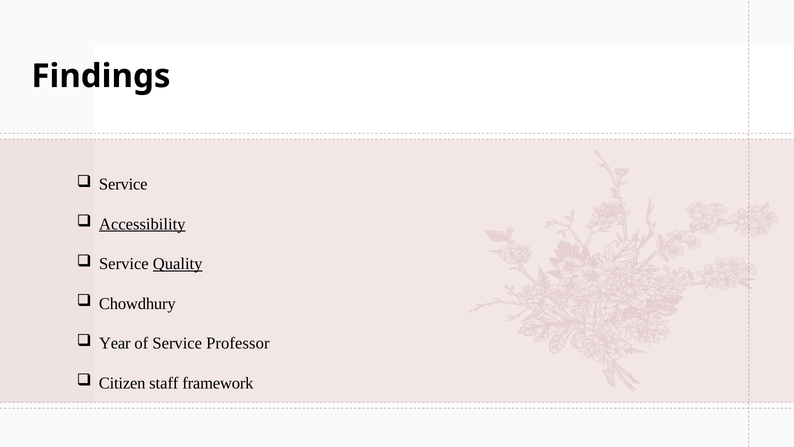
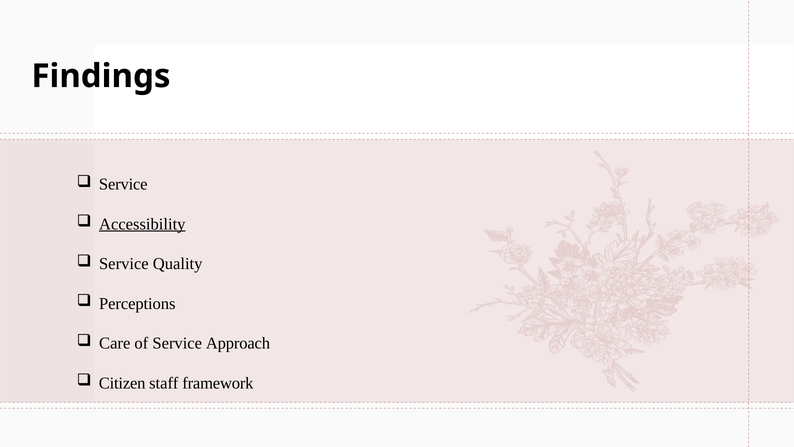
Quality underline: present -> none
Chowdhury: Chowdhury -> Perceptions
Year: Year -> Care
Professor: Professor -> Approach
